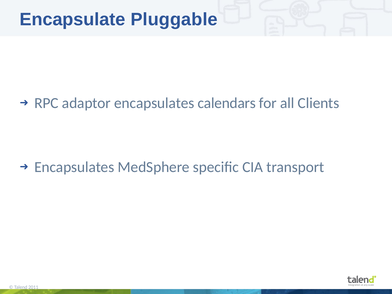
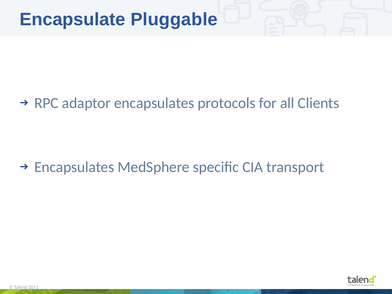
calendars: calendars -> protocols
